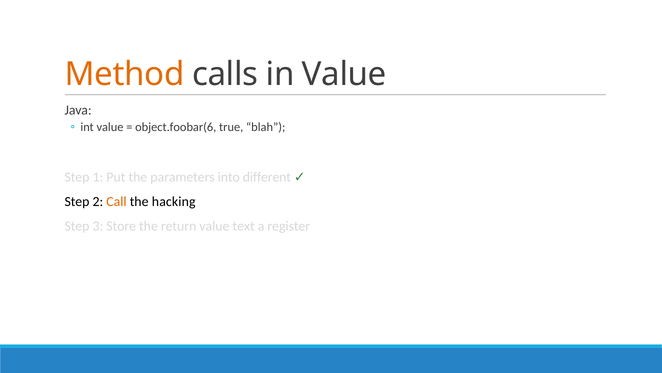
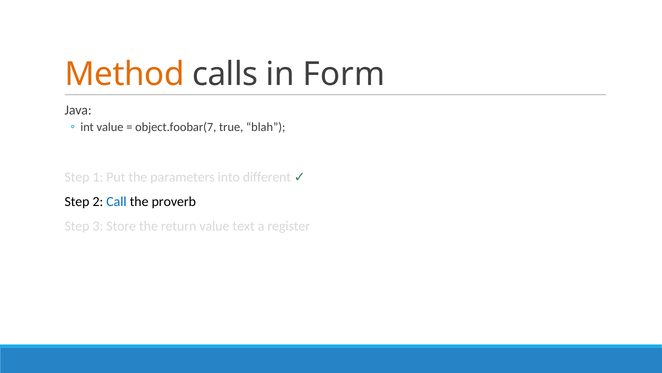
in Value: Value -> Form
object.foobar(6: object.foobar(6 -> object.foobar(7
Call colour: orange -> blue
hacking: hacking -> proverb
